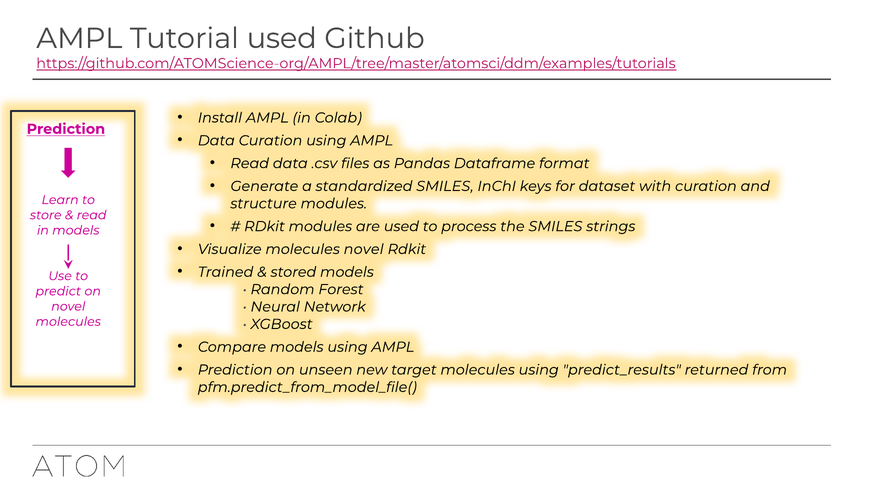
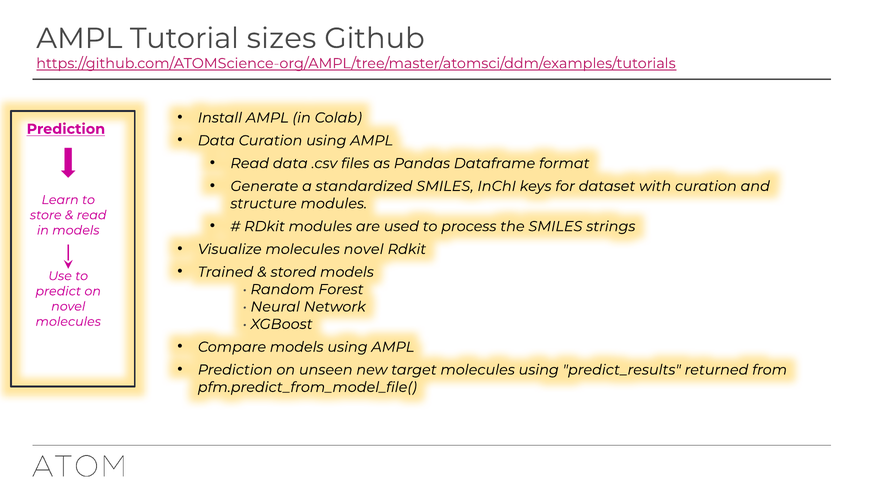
Tutorial used: used -> sizes
